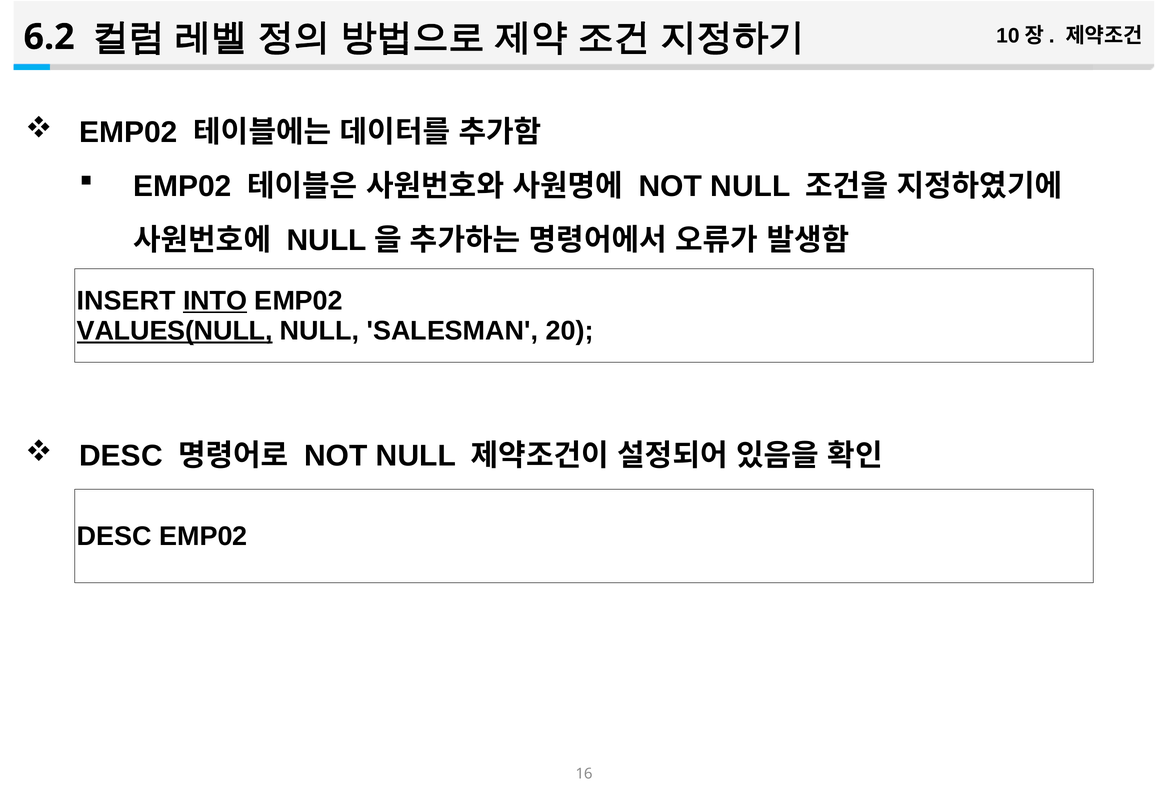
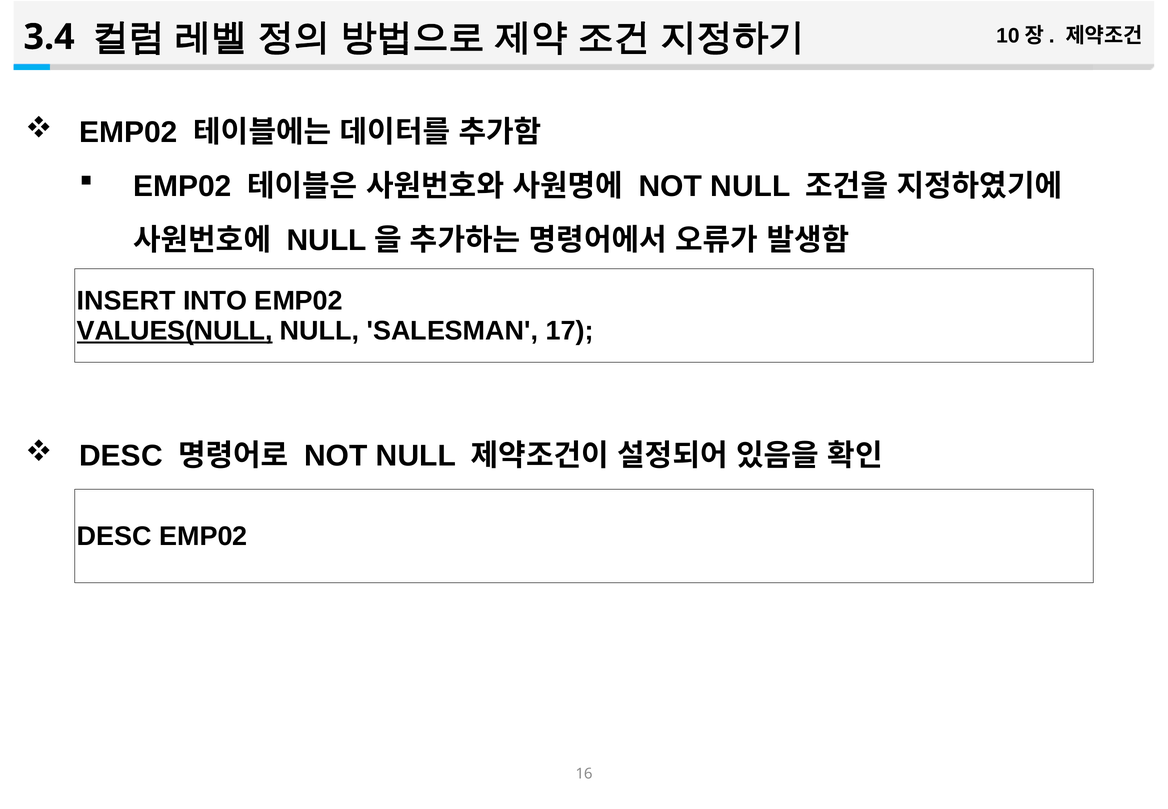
6.2: 6.2 -> 3.4
INTO underline: present -> none
20: 20 -> 17
